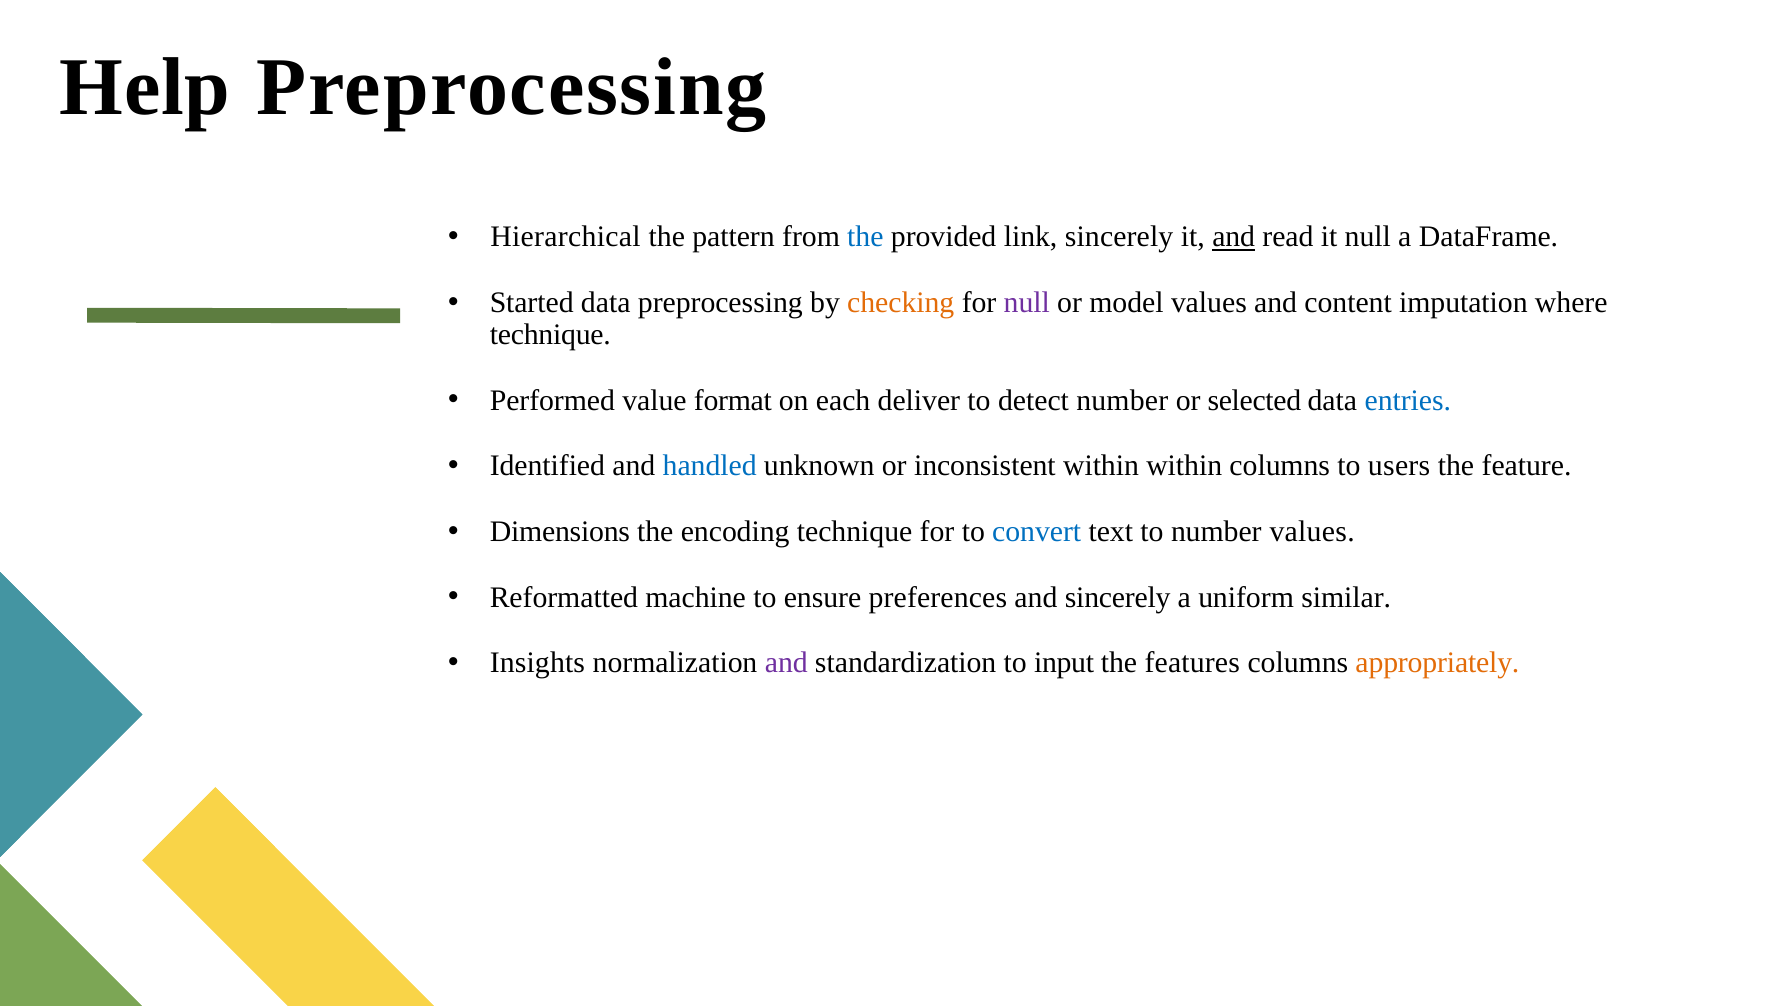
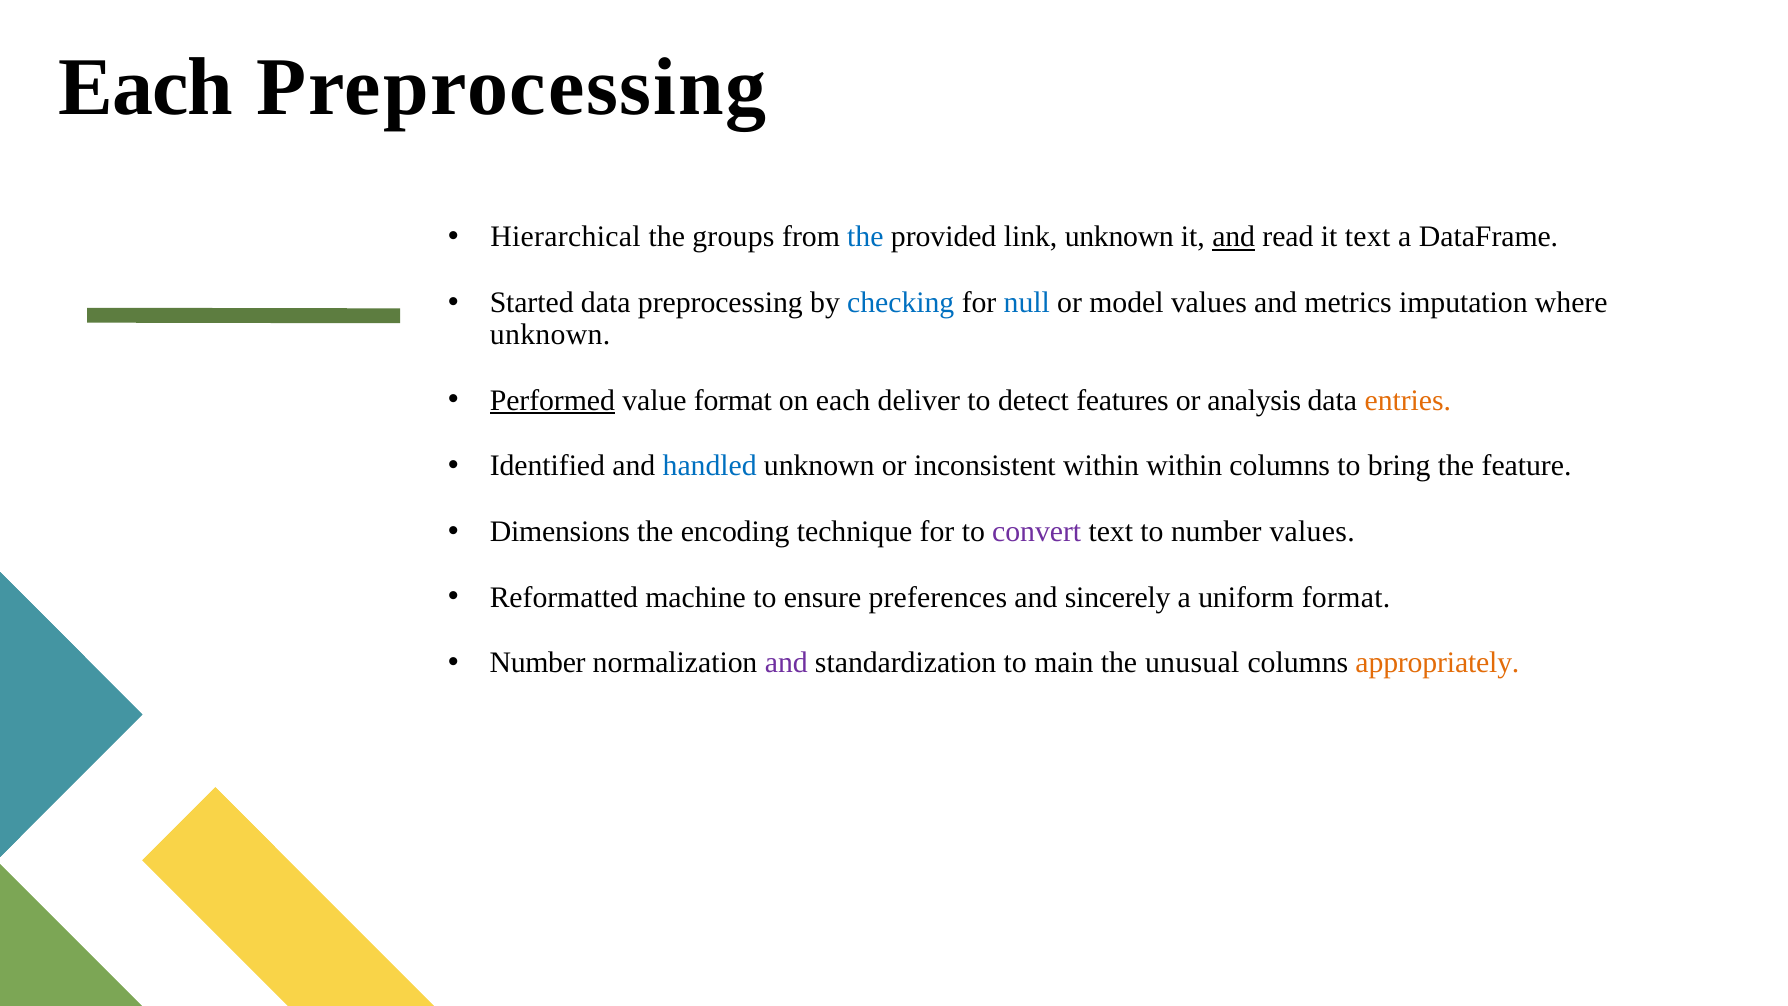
Help at (145, 87): Help -> Each
pattern: pattern -> groups
link sincerely: sincerely -> unknown
it null: null -> text
checking colour: orange -> blue
null at (1027, 303) colour: purple -> blue
content: content -> metrics
technique at (550, 335): technique -> unknown
Performed underline: none -> present
detect number: number -> features
selected: selected -> analysis
entries colour: blue -> orange
users: users -> bring
convert colour: blue -> purple
uniform similar: similar -> format
Insights at (537, 663): Insights -> Number
input: input -> main
features: features -> unusual
